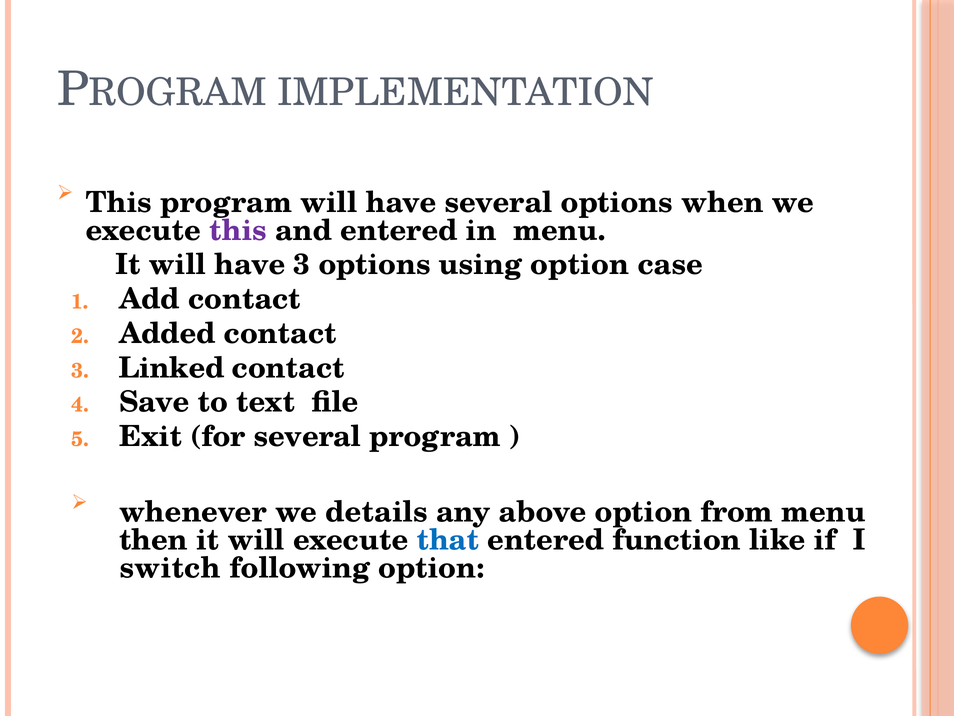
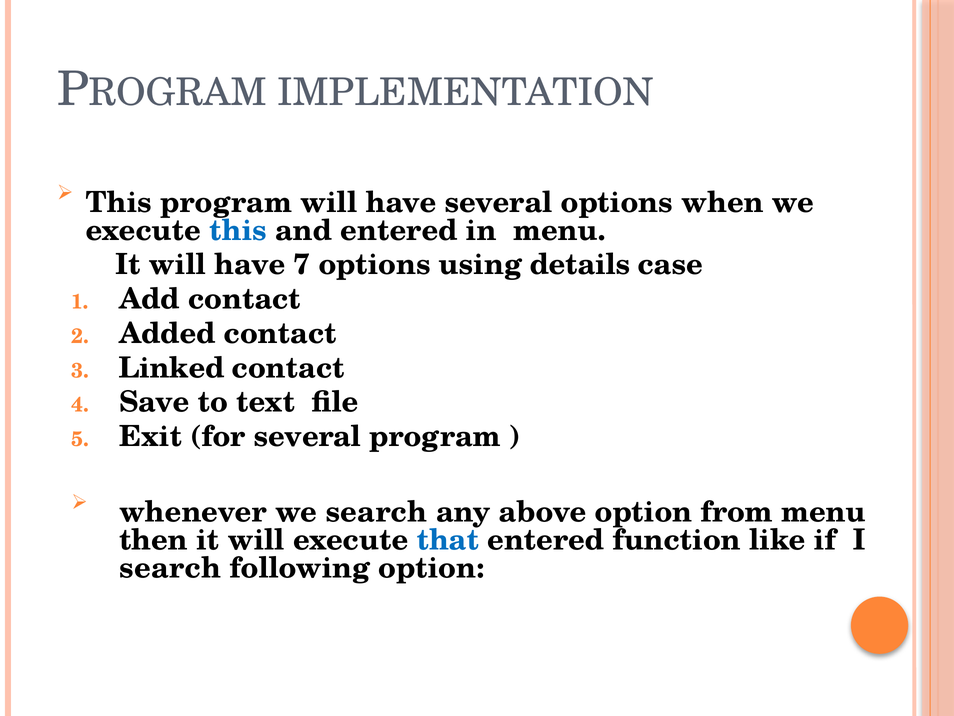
this at (238, 230) colour: purple -> blue
have 3: 3 -> 7
using option: option -> details
we details: details -> search
switch at (170, 568): switch -> search
